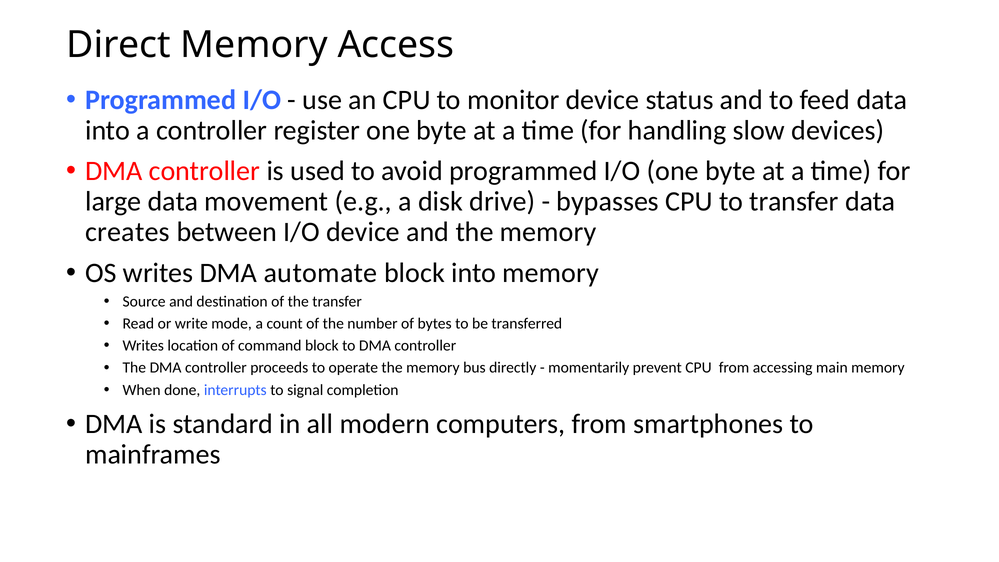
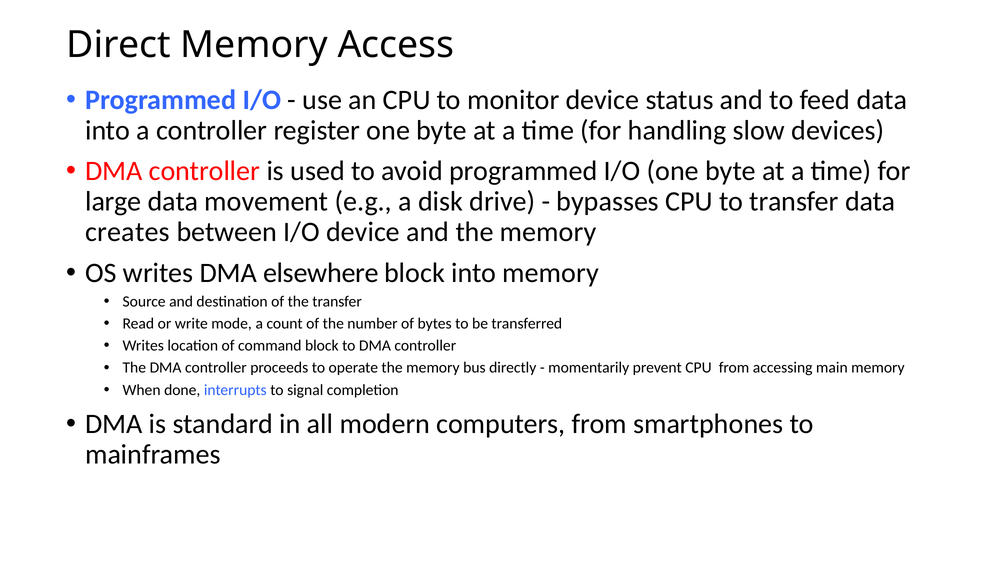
automate: automate -> elsewhere
